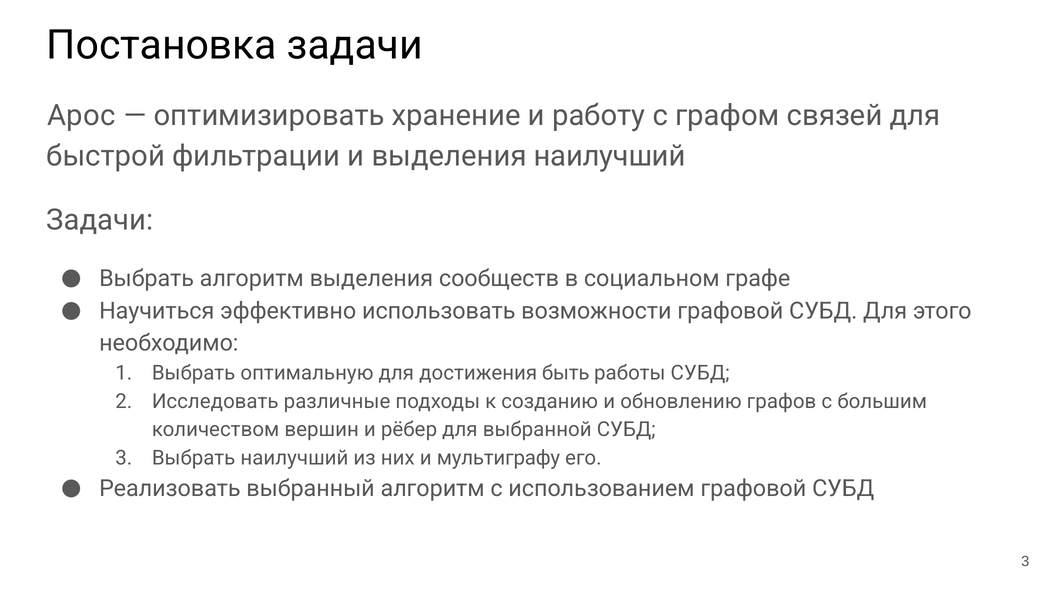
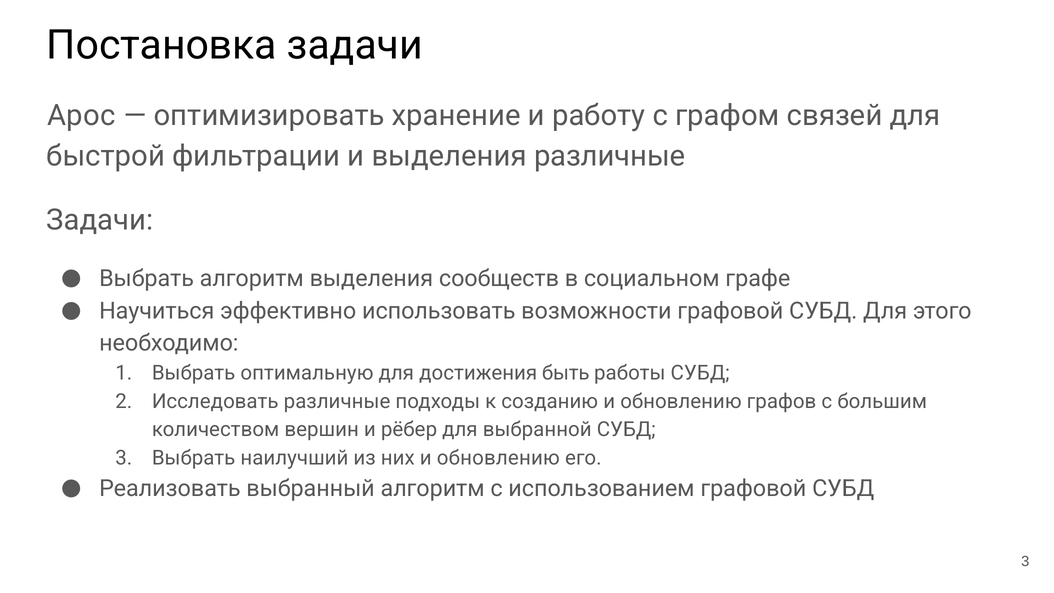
выделения наилучший: наилучший -> различные
них и мультиграфу: мультиграфу -> обновлению
